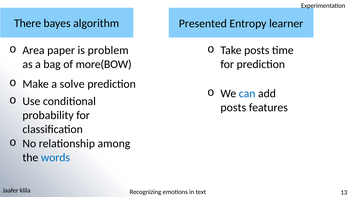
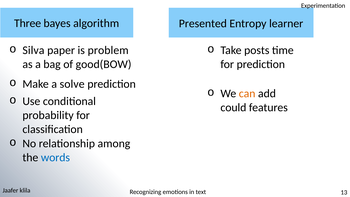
There: There -> Three
Area: Area -> Silva
more(BOW: more(BOW -> good(BOW
can colour: blue -> orange
posts at (233, 108): posts -> could
